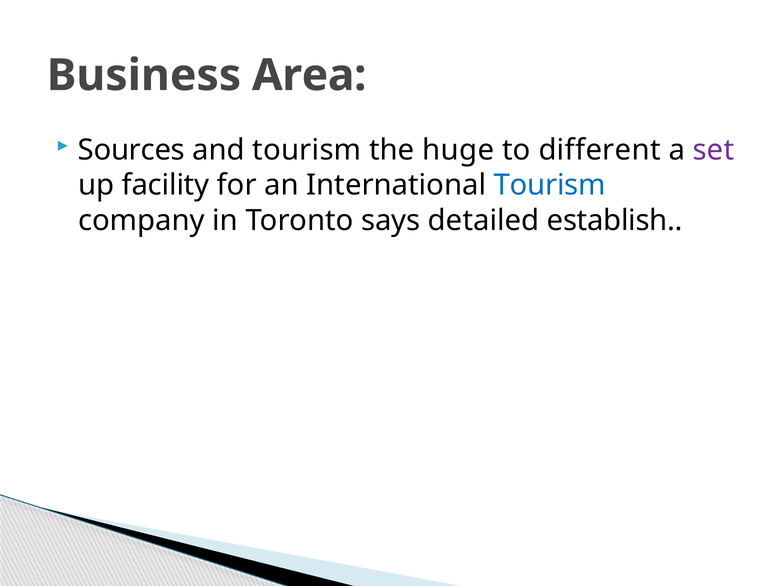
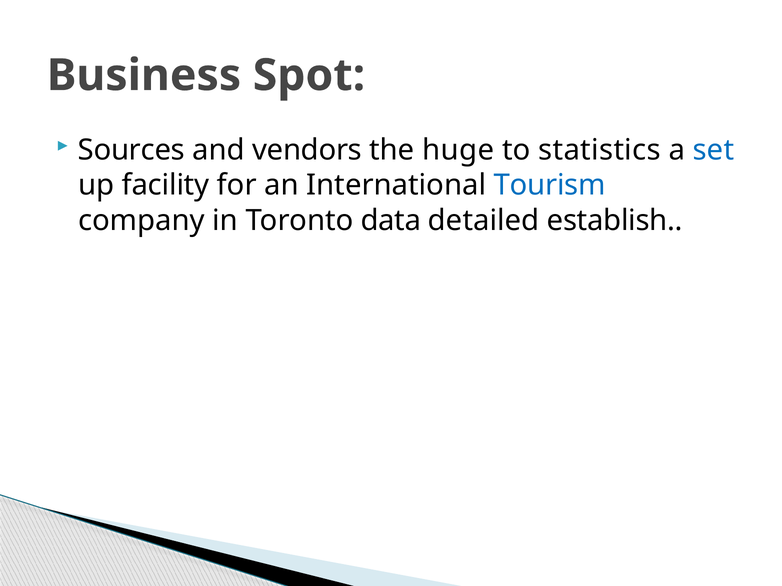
Area: Area -> Spot
and tourism: tourism -> vendors
different: different -> statistics
set colour: purple -> blue
says: says -> data
